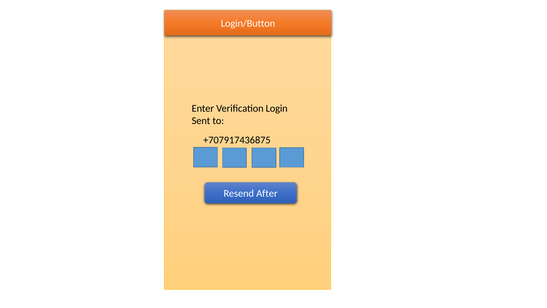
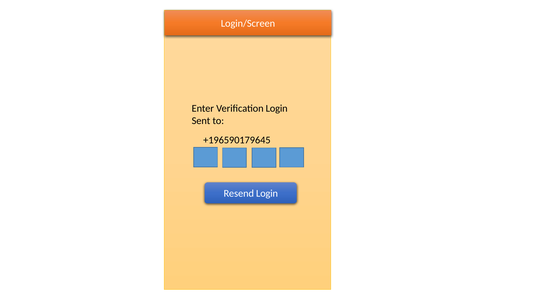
Login/Button: Login/Button -> Login/Screen
+707917436875: +707917436875 -> +196590179645
Resend After: After -> Login
